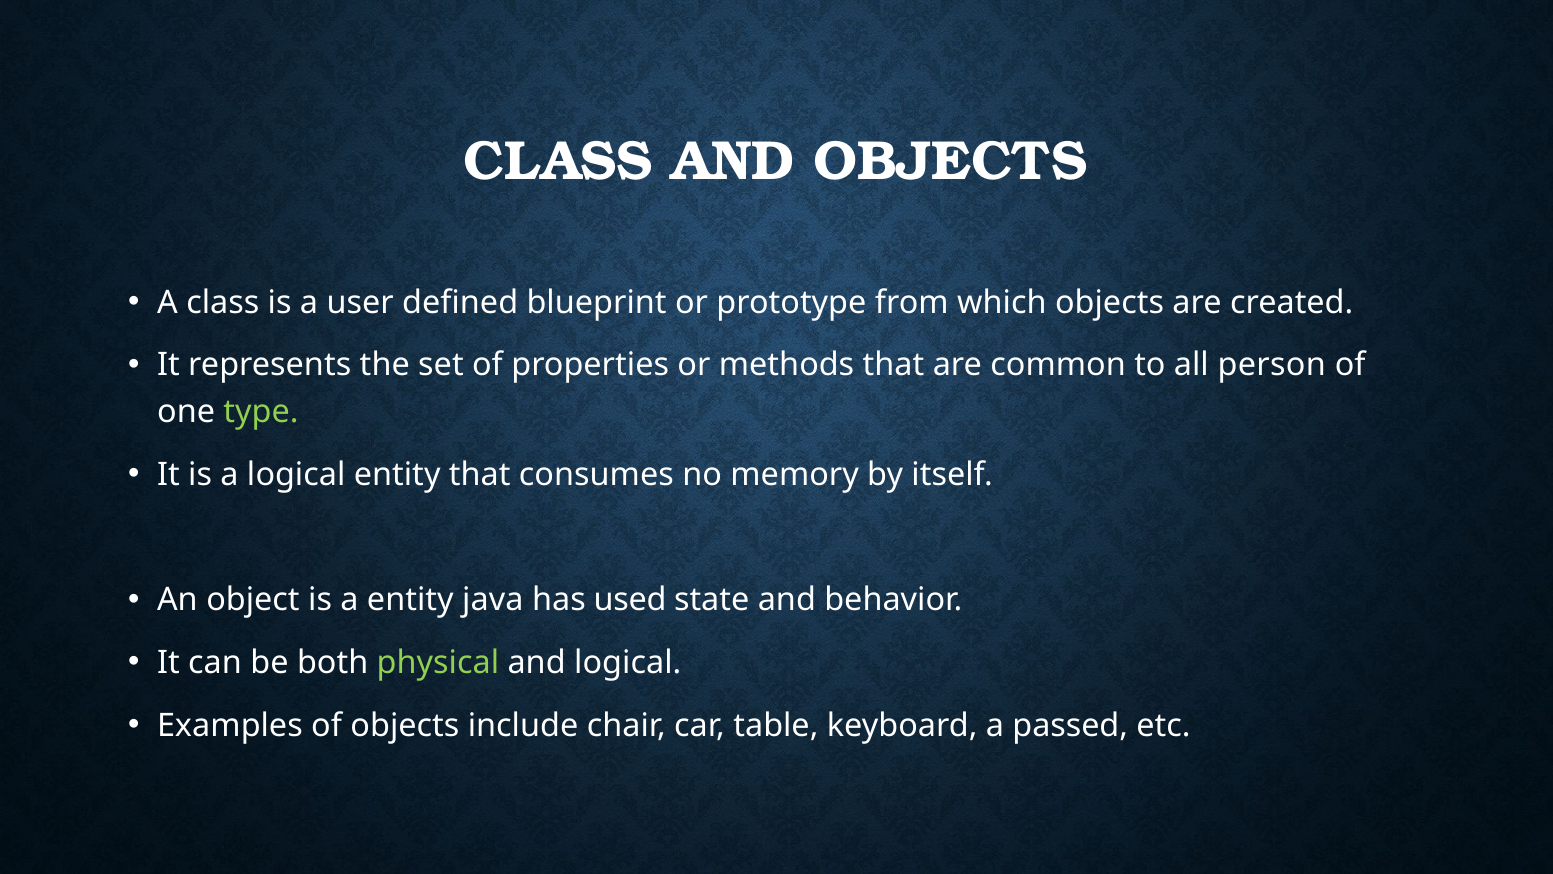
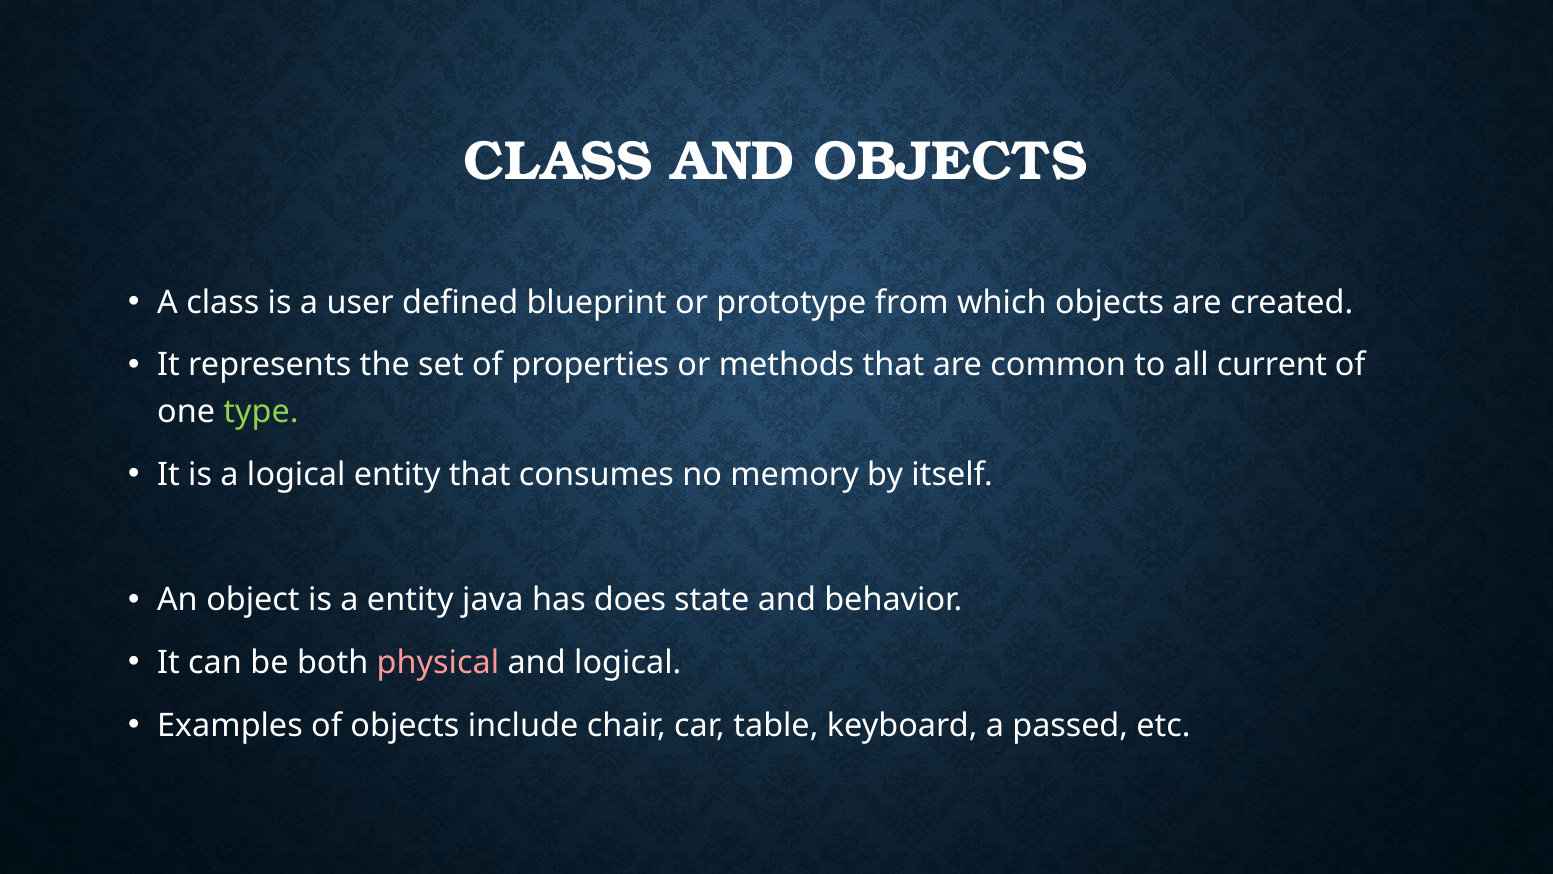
person: person -> current
used: used -> does
physical colour: light green -> pink
